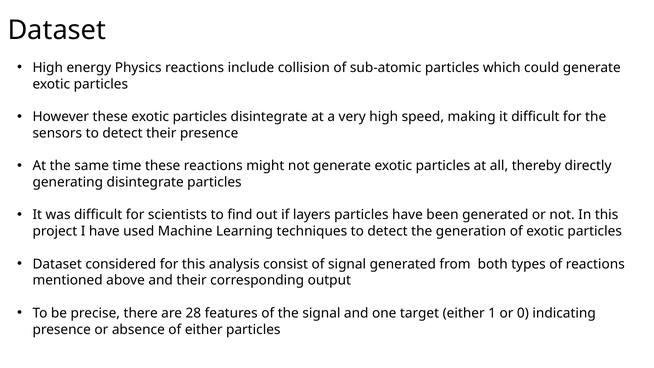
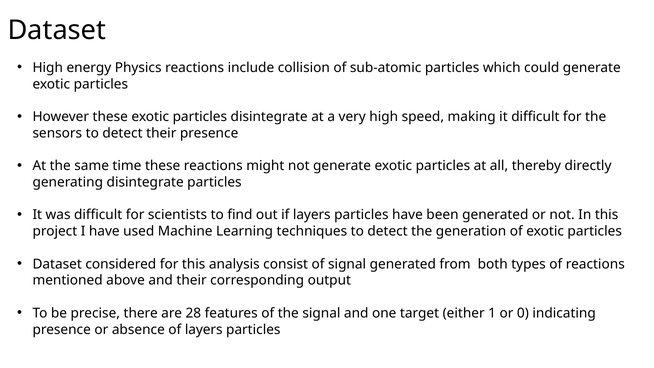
of either: either -> layers
